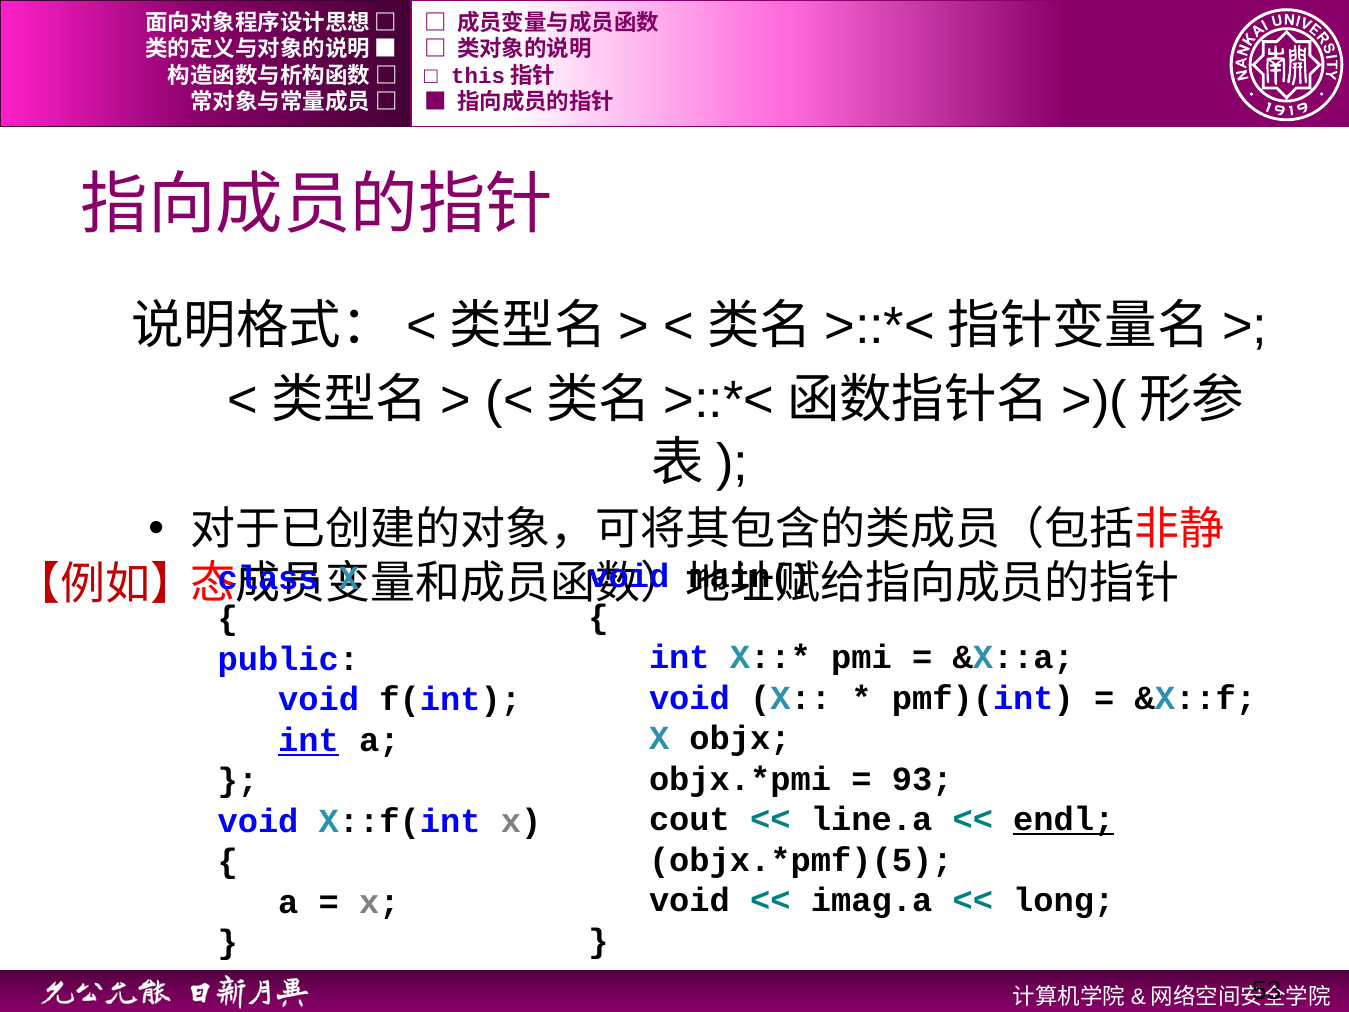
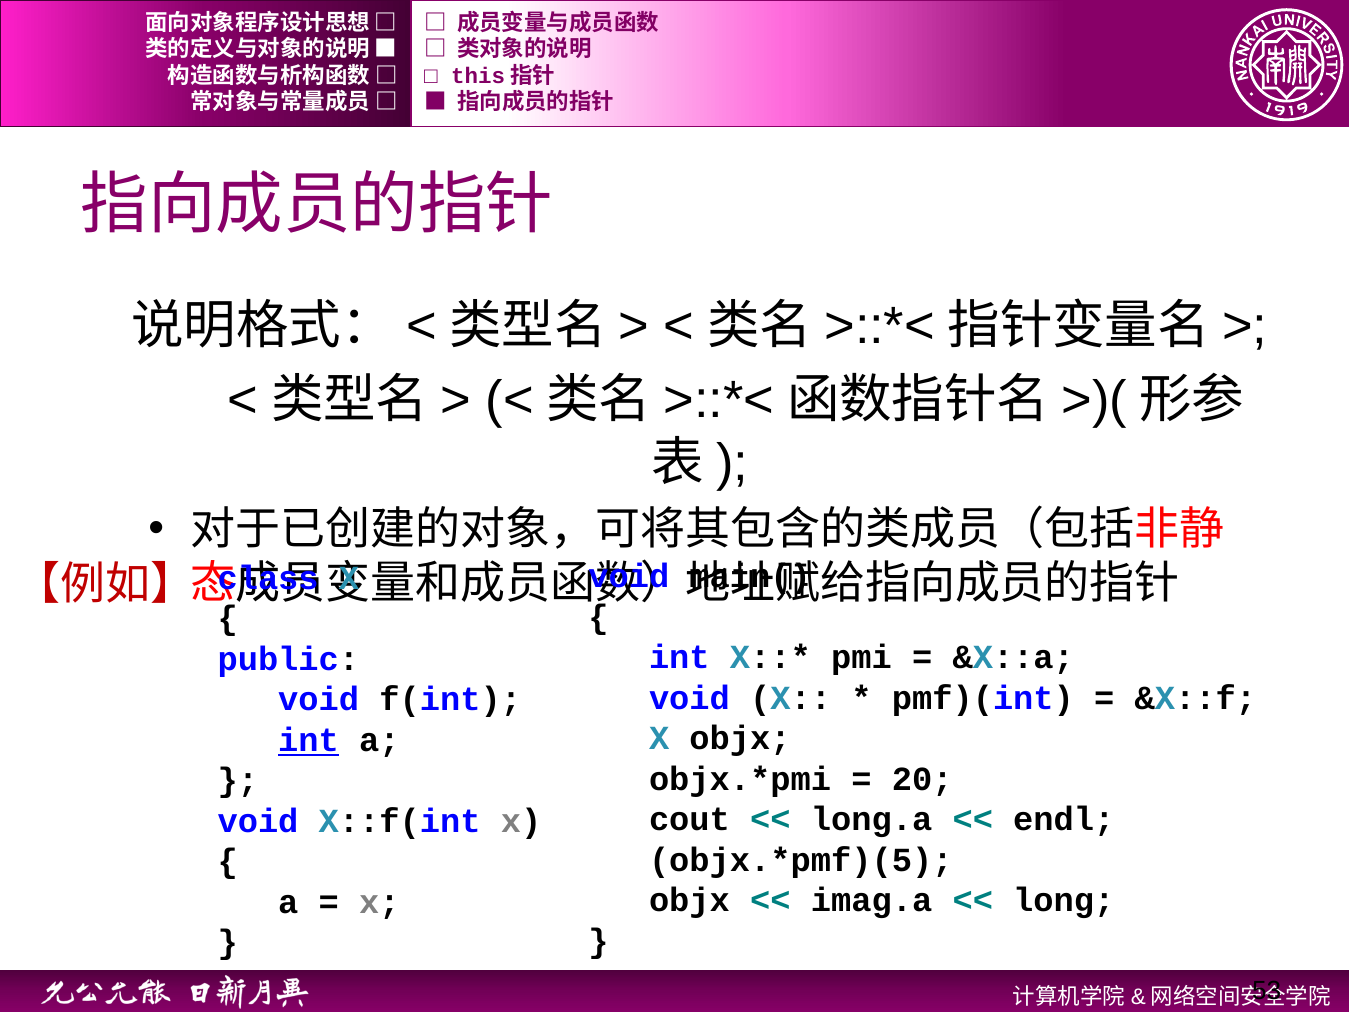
93: 93 -> 20
line.a: line.a -> long.a
endl underline: present -> none
void at (689, 900): void -> objx
